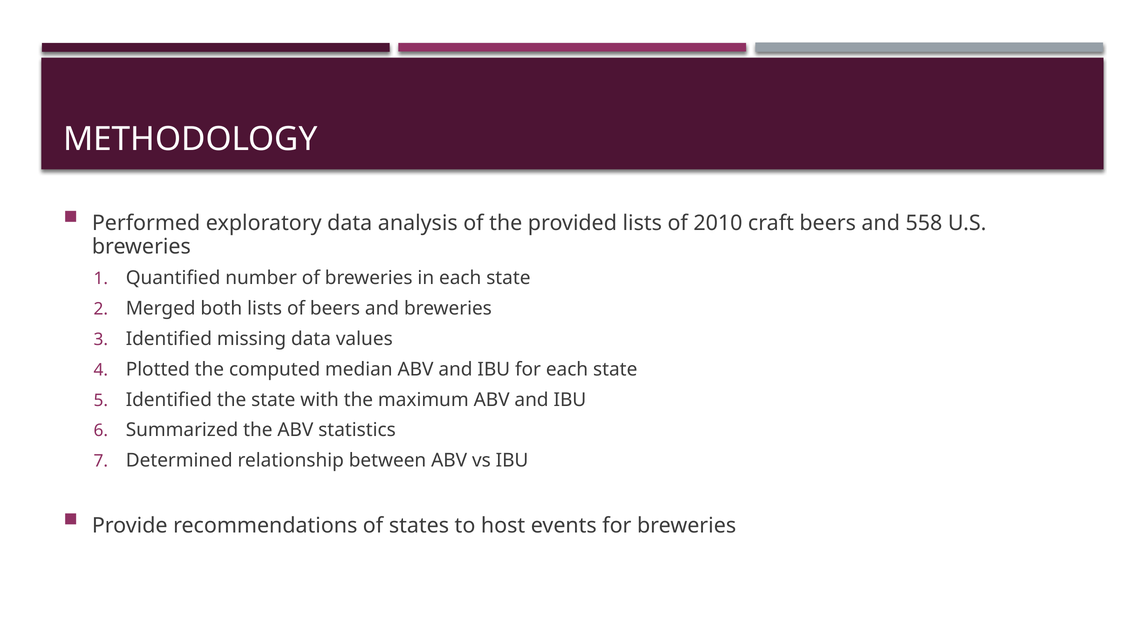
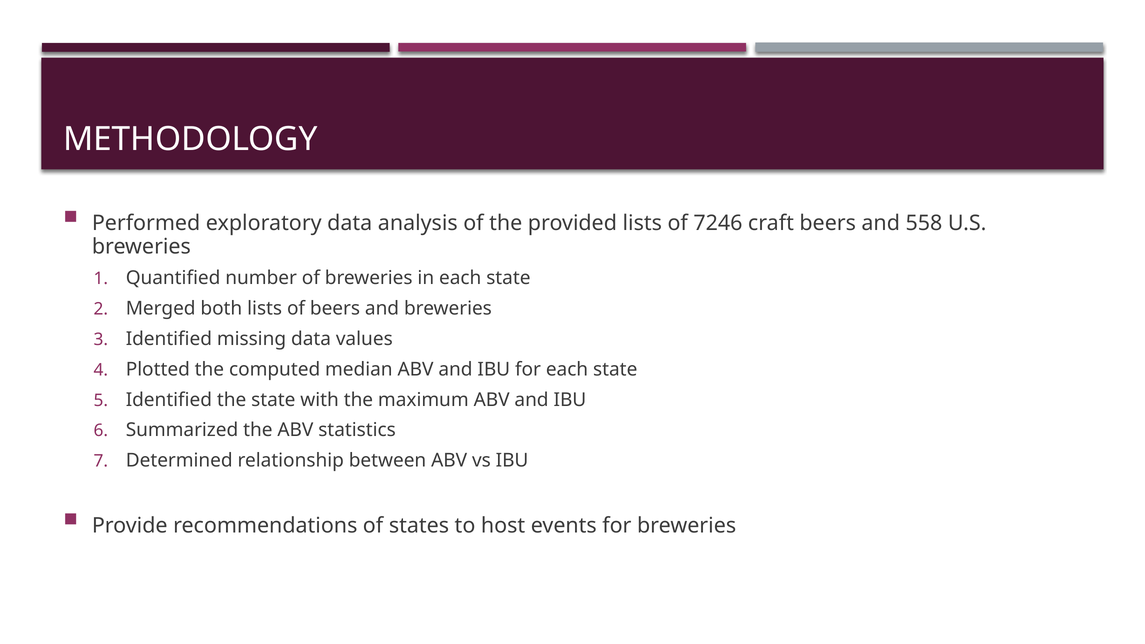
2010: 2010 -> 7246
